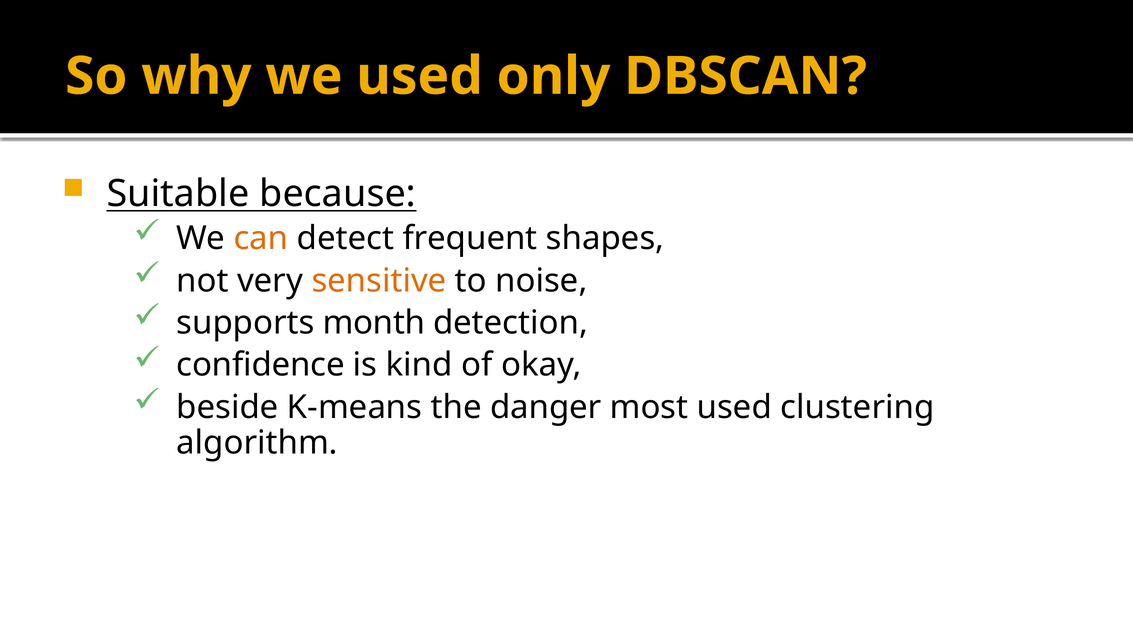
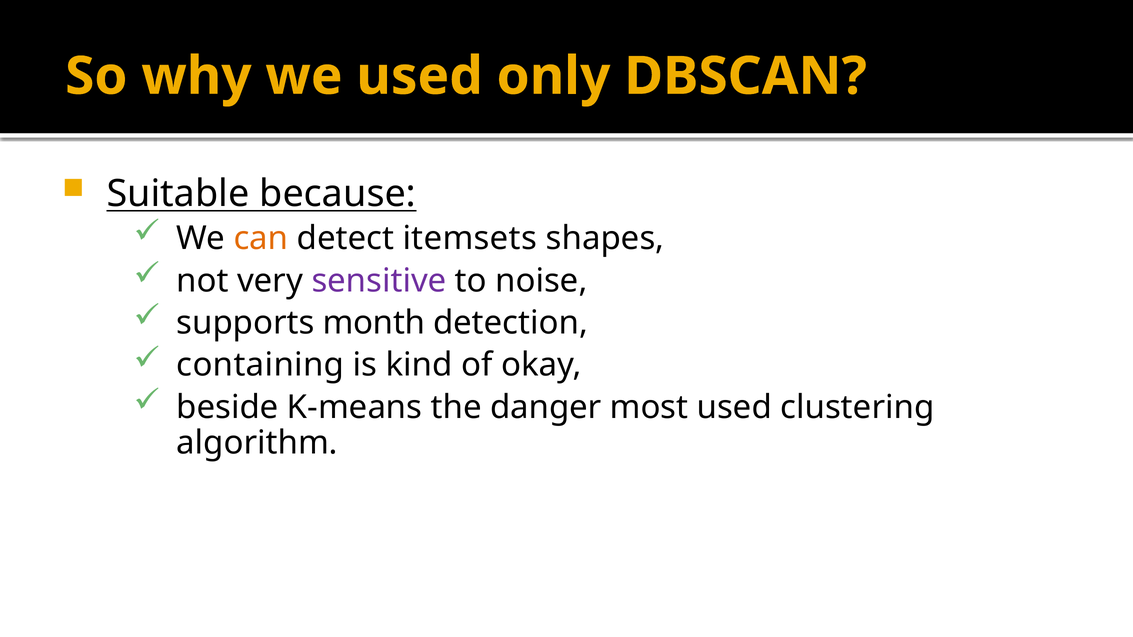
frequent: frequent -> itemsets
sensitive colour: orange -> purple
confidence: confidence -> containing
